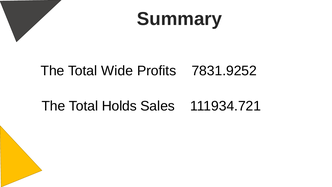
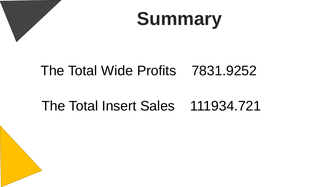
Holds: Holds -> Insert
